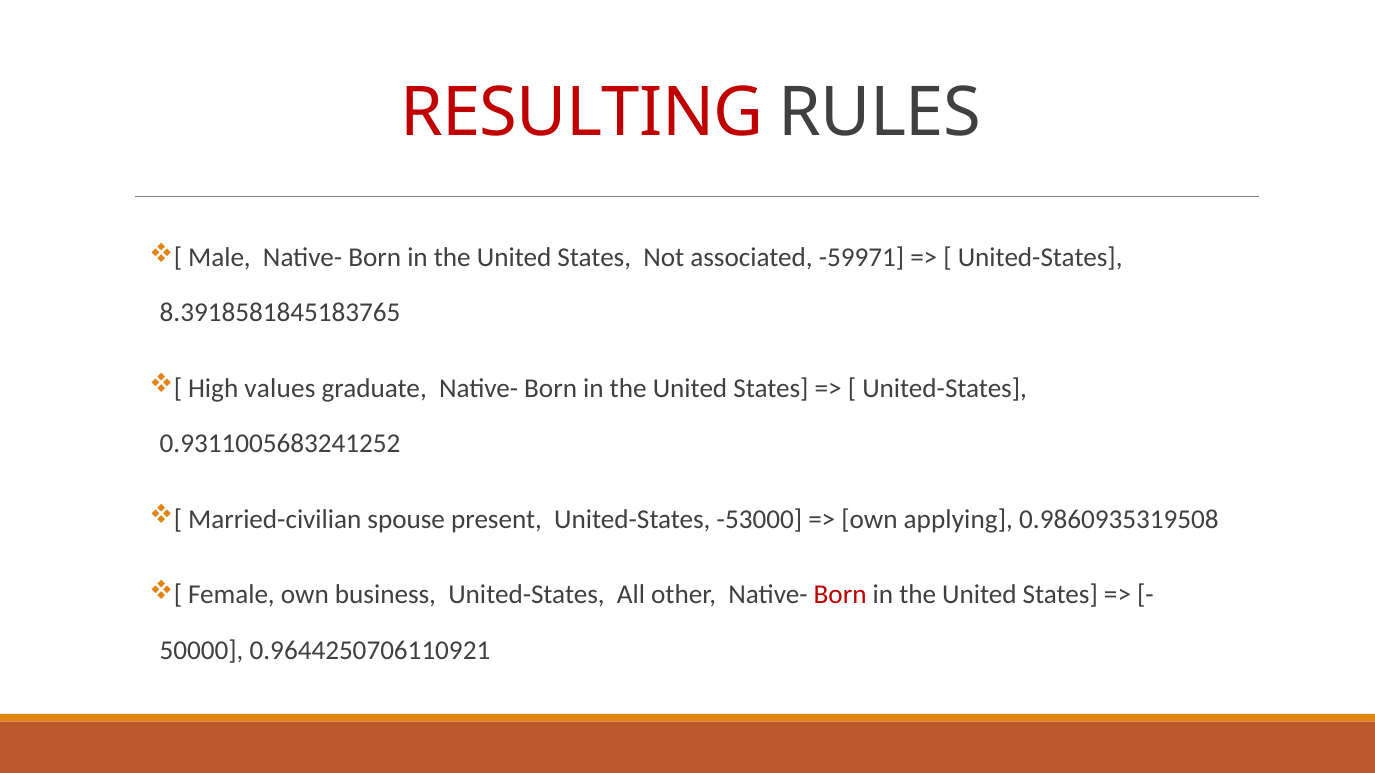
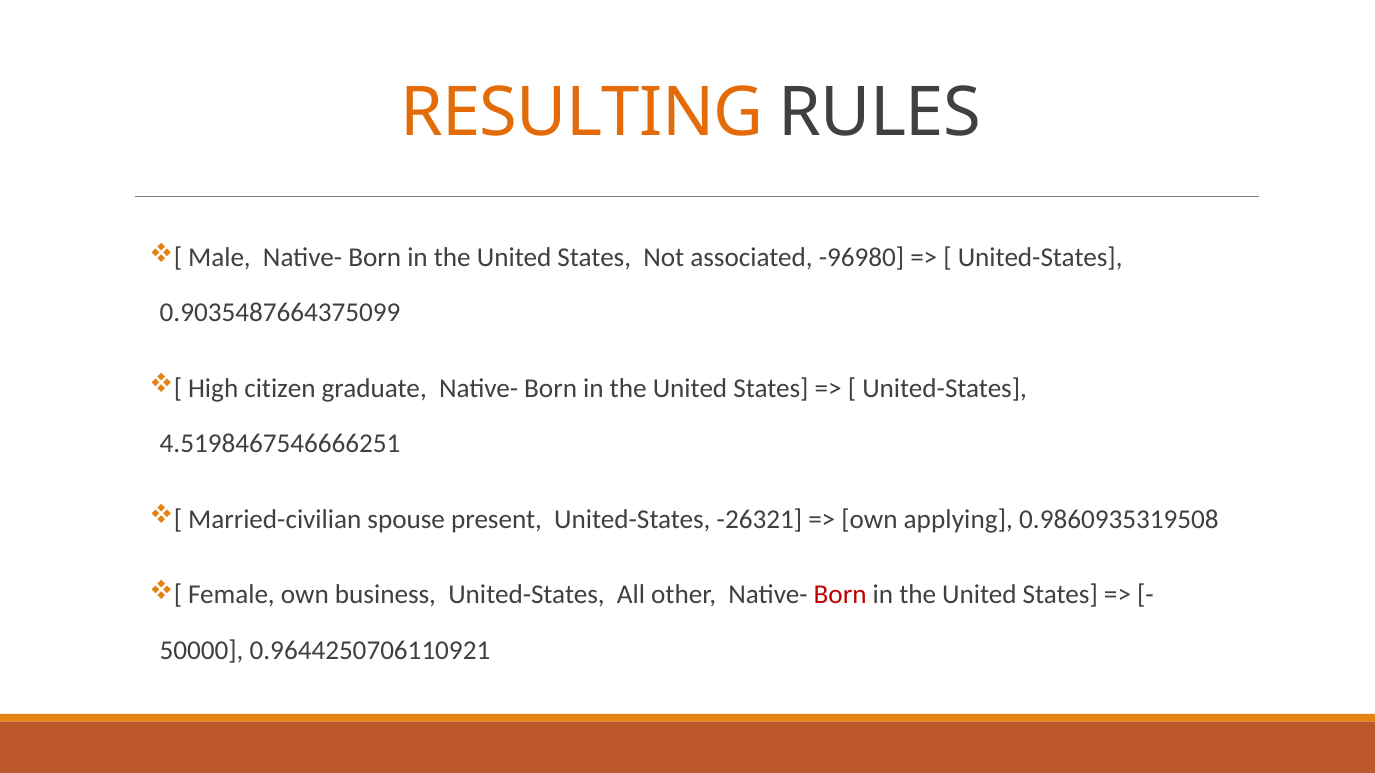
RESULTING colour: red -> orange
-59971: -59971 -> -96980
8.3918581845183765: 8.3918581845183765 -> 0.9035487664375099
values: values -> citizen
0.9311005683241252: 0.9311005683241252 -> 4.5198467546666251
-53000: -53000 -> -26321
